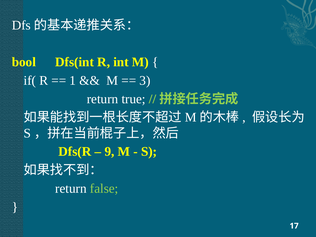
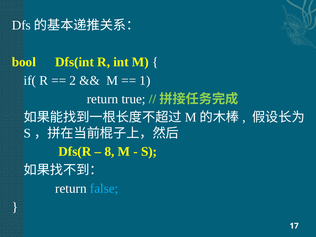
1: 1 -> 2
3: 3 -> 1
9: 9 -> 8
false colour: light green -> light blue
